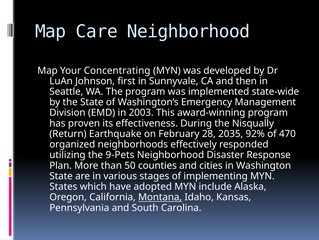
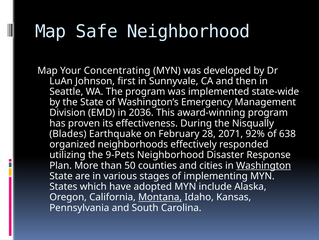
Care: Care -> Safe
2003: 2003 -> 2036
Return: Return -> Blades
2035: 2035 -> 2071
470: 470 -> 638
Washington underline: none -> present
